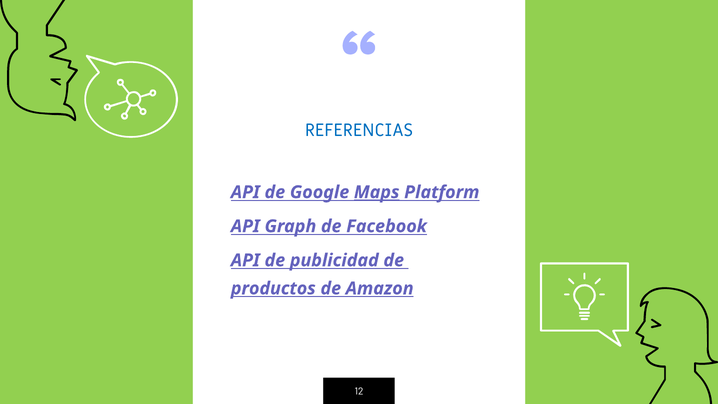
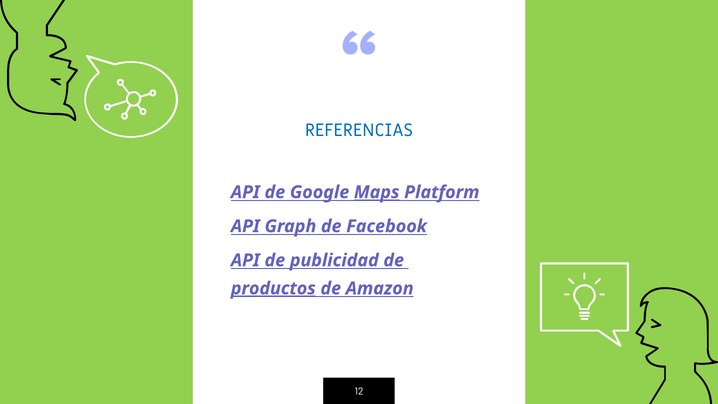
productos underline: none -> present
